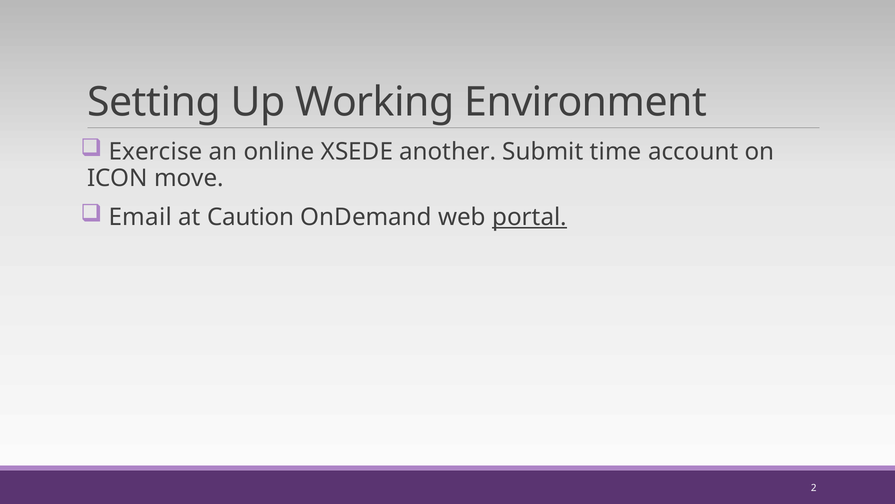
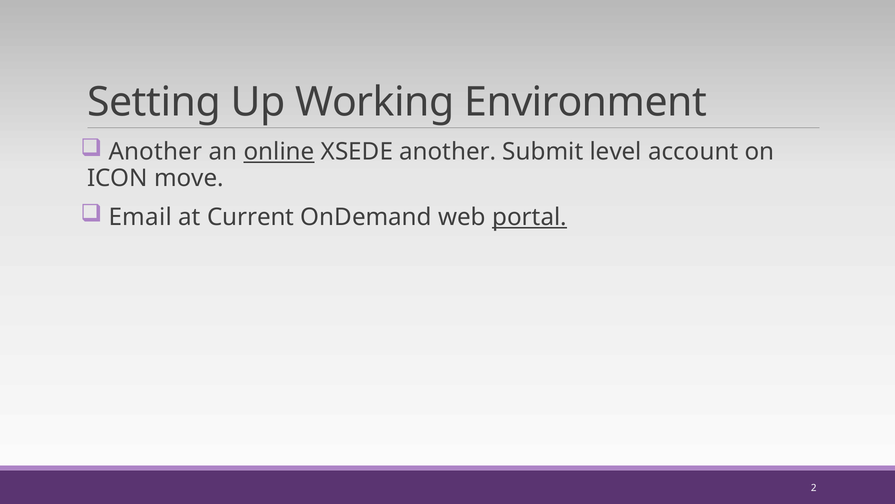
Exercise at (156, 152): Exercise -> Another
online underline: none -> present
time: time -> level
Caution: Caution -> Current
